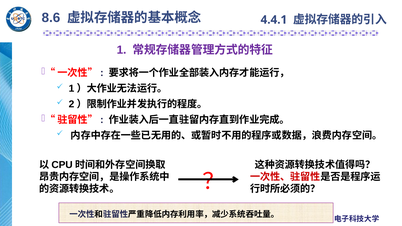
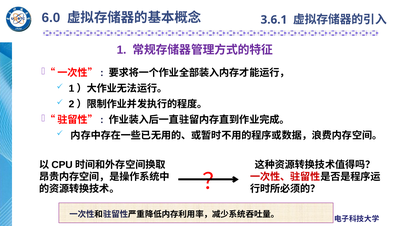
8.6: 8.6 -> 6.0
4.4.1: 4.4.1 -> 3.6.1
